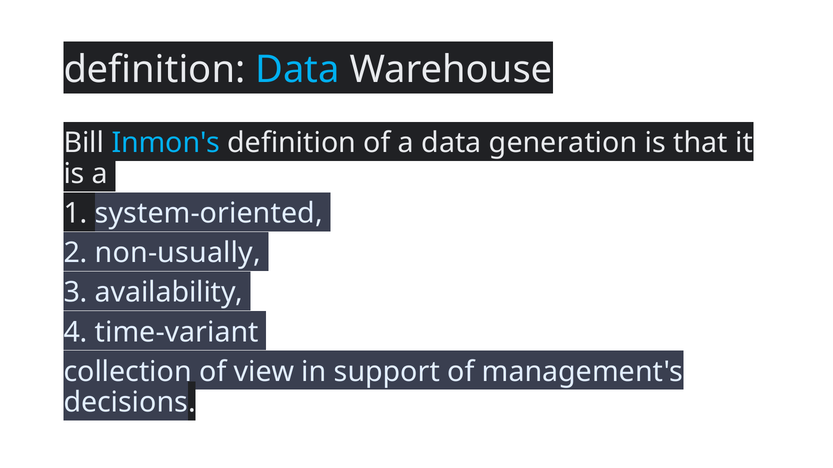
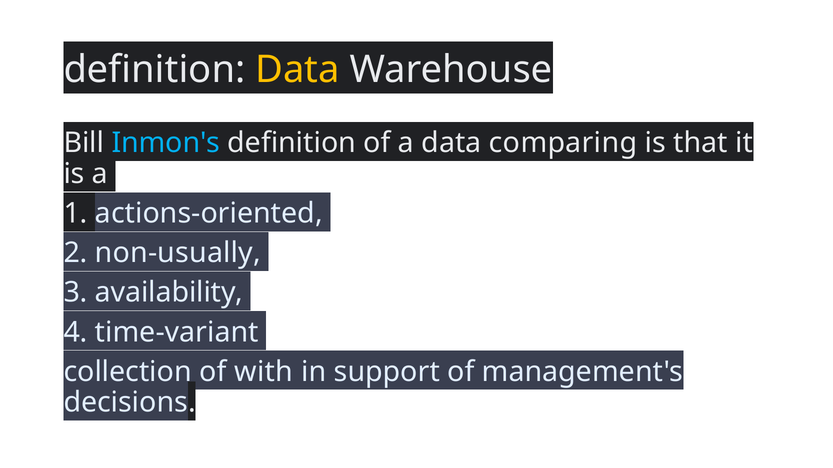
Data at (297, 70) colour: light blue -> yellow
generation: generation -> comparing
system-oriented: system-oriented -> actions-oriented
view: view -> with
